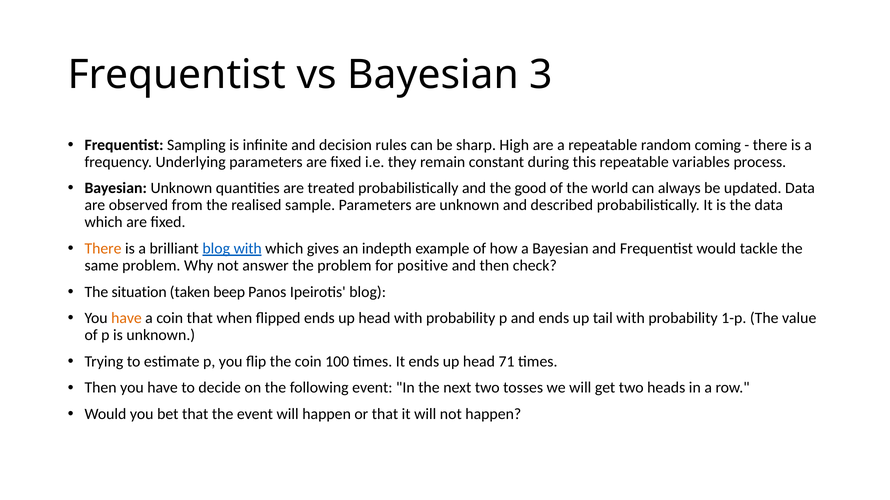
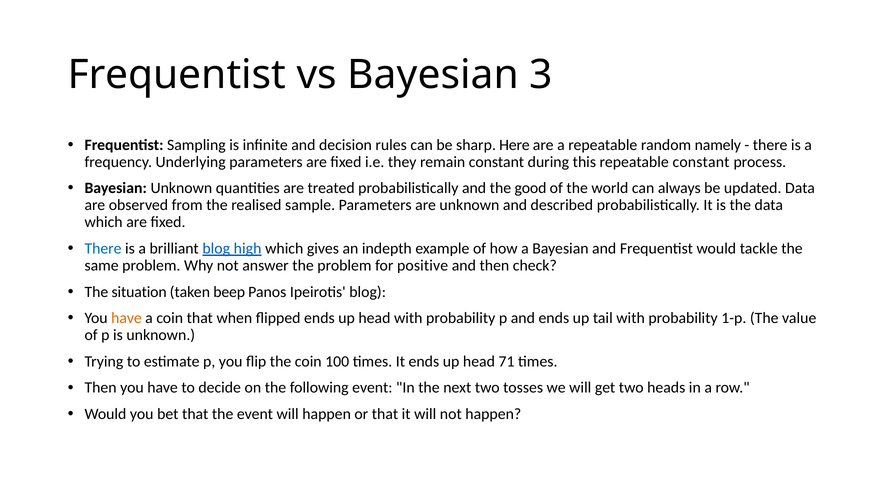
High: High -> Here
coming: coming -> namely
repeatable variables: variables -> constant
There at (103, 249) colour: orange -> blue
blog with: with -> high
